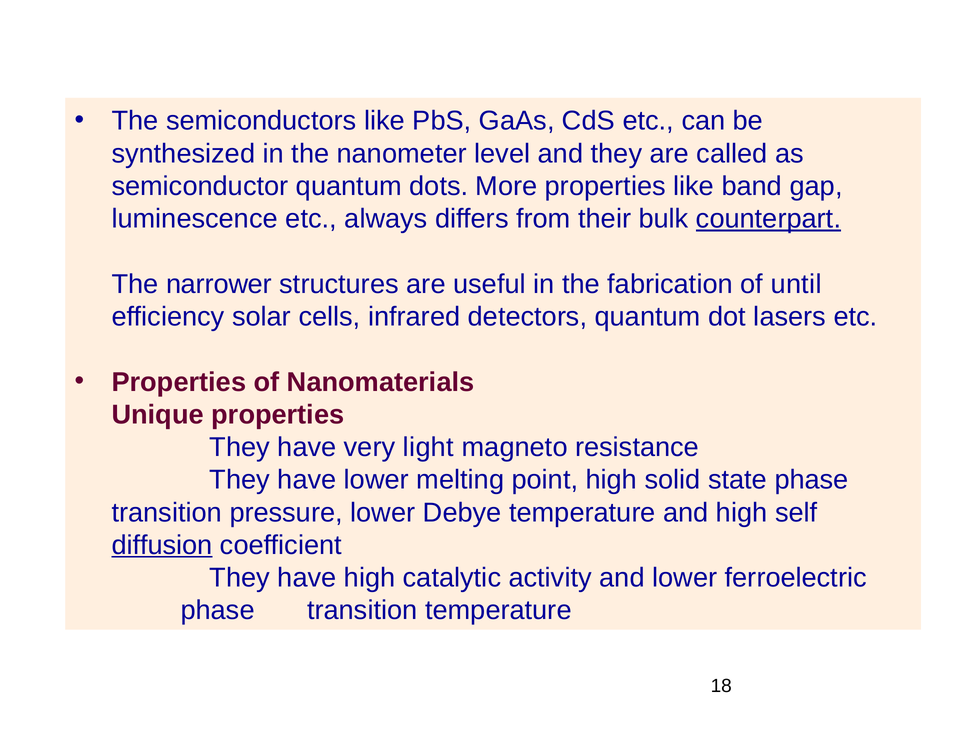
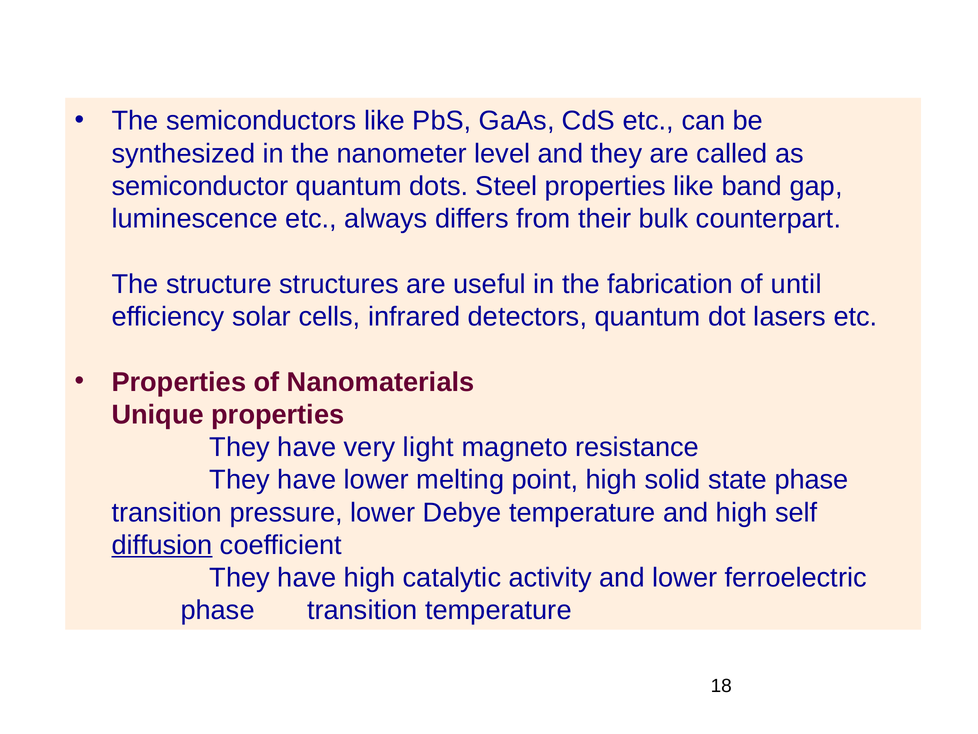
More: More -> Steel
counterpart underline: present -> none
narrower: narrower -> structure
